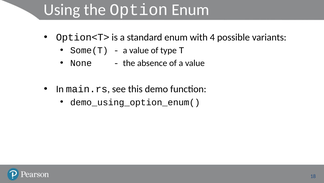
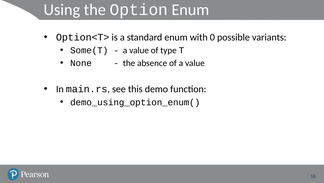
4: 4 -> 0
